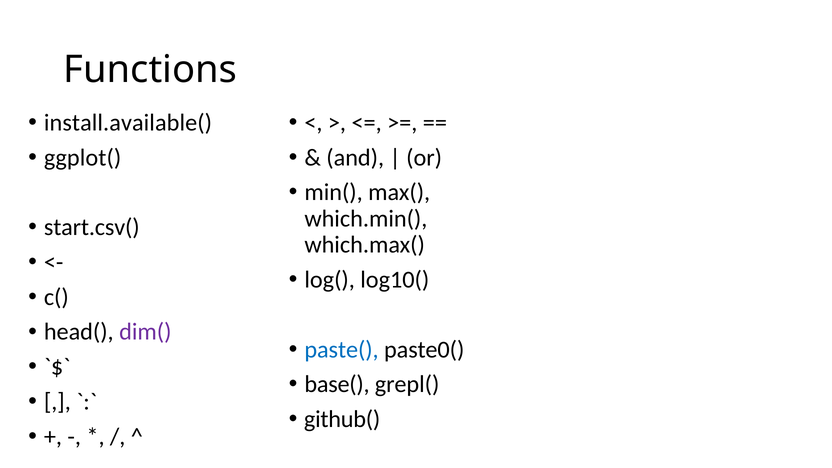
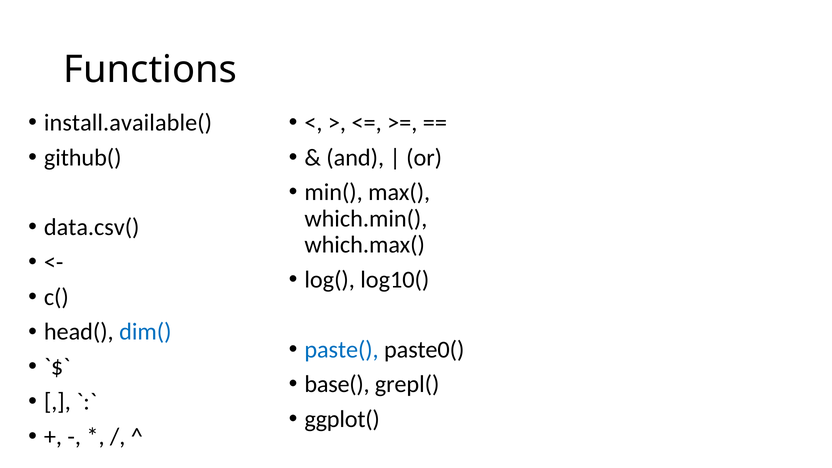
ggplot(: ggplot( -> github(
start.csv(: start.csv( -> data.csv(
dim( colour: purple -> blue
github(: github( -> ggplot(
